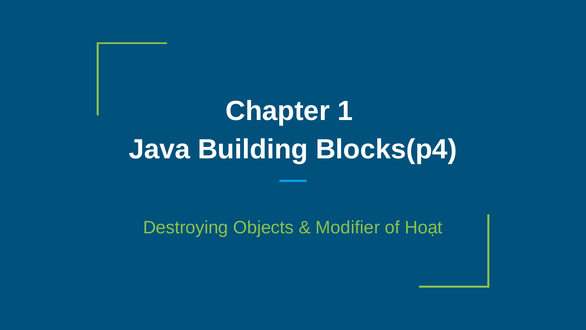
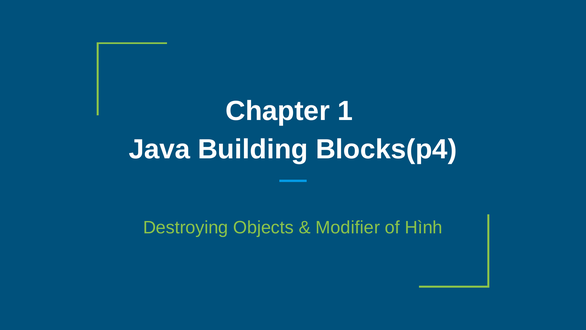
Hoạt: Hoạt -> Hình
